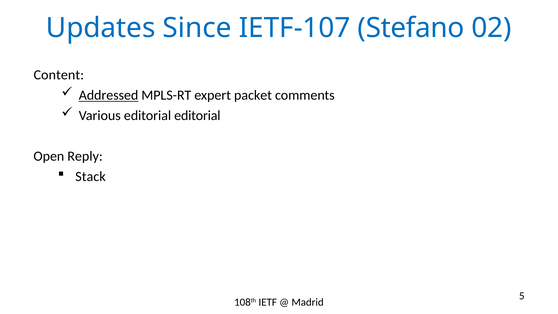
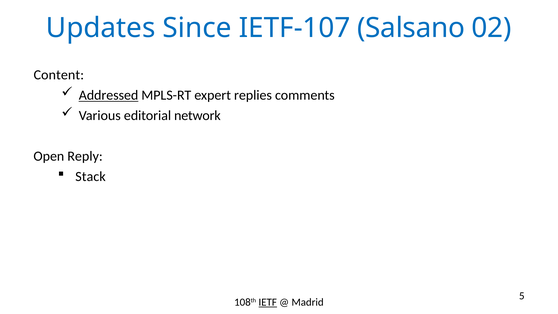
Stefano: Stefano -> Salsano
packet: packet -> replies
editorial editorial: editorial -> network
IETF underline: none -> present
